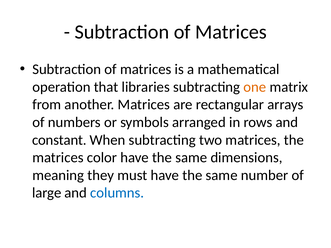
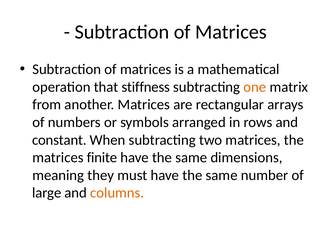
libraries: libraries -> stiffness
color: color -> finite
columns colour: blue -> orange
